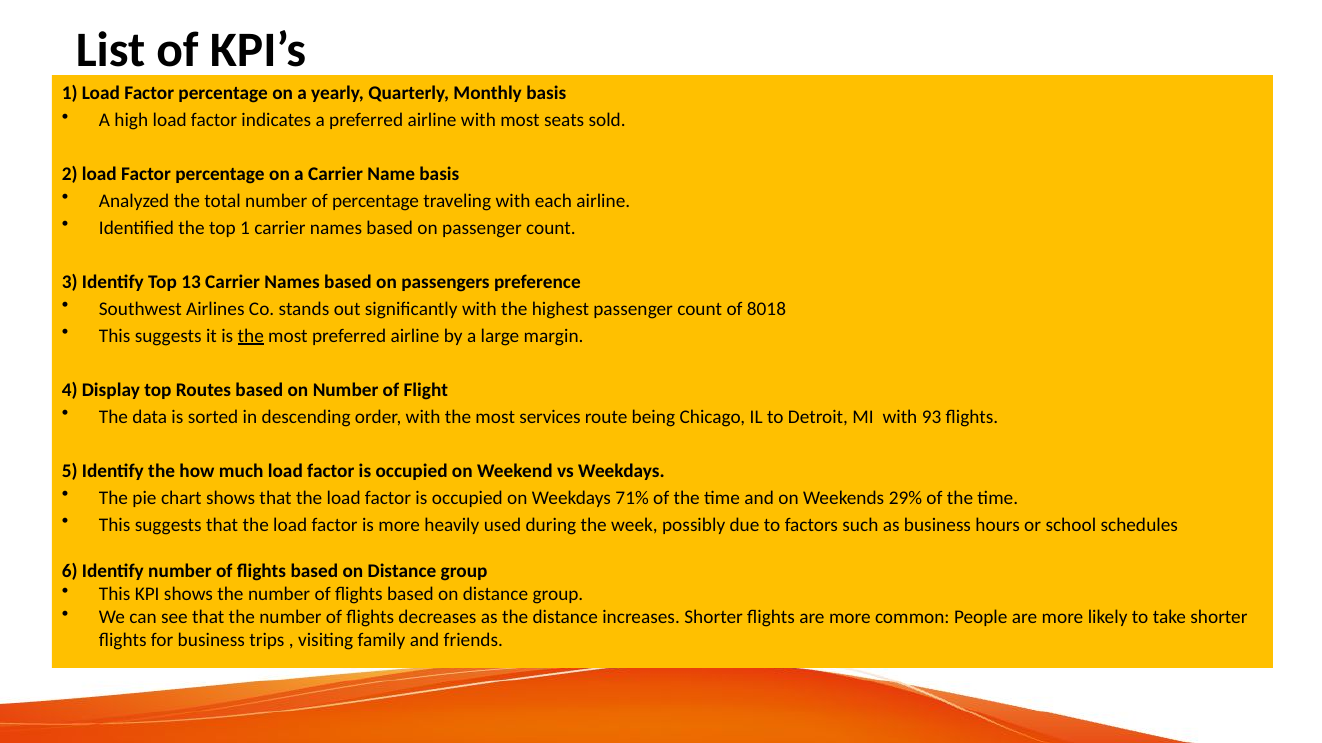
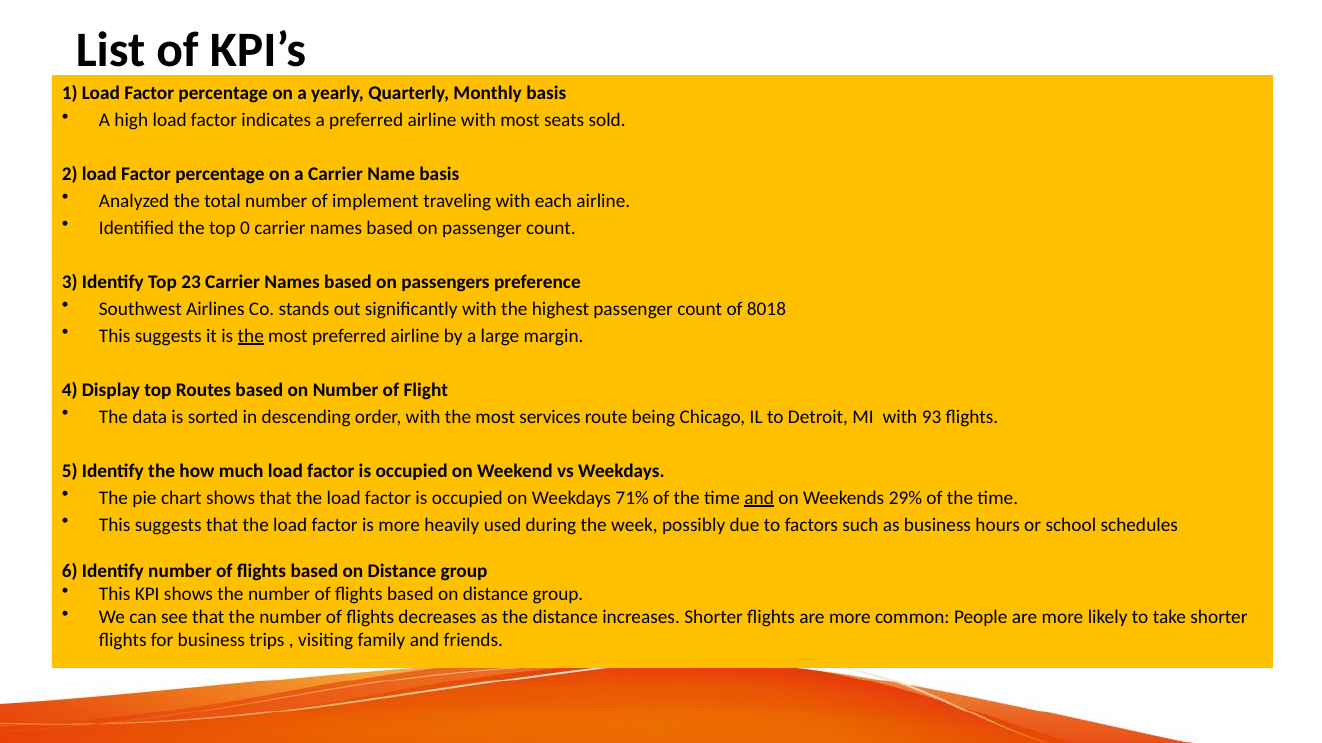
of percentage: percentage -> implement
top 1: 1 -> 0
13: 13 -> 23
and at (759, 498) underline: none -> present
